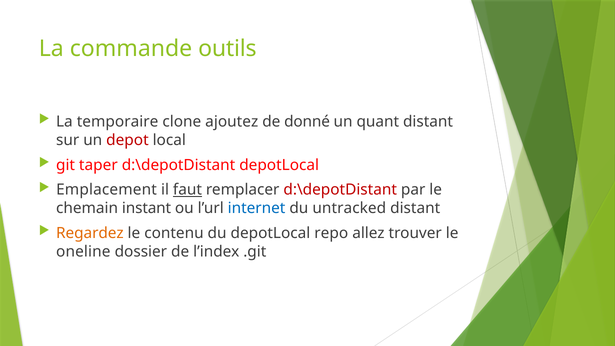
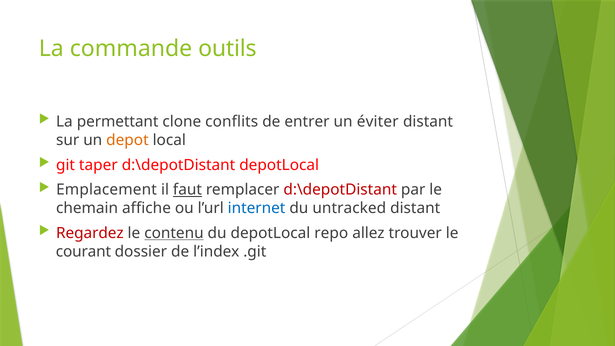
temporaire: temporaire -> permettant
ajoutez: ajoutez -> conflits
donné: donné -> entrer
quant: quant -> éviter
depot colour: red -> orange
instant: instant -> affiche
Regardez colour: orange -> red
contenu underline: none -> present
oneline: oneline -> courant
